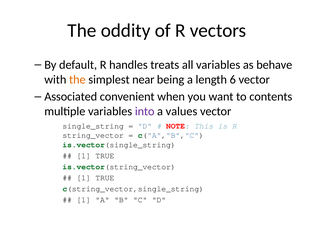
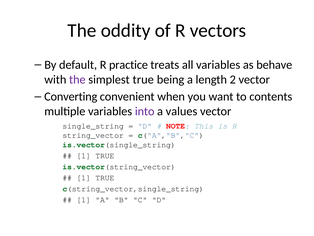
handles: handles -> practice
the at (77, 79) colour: orange -> purple
simplest near: near -> true
6: 6 -> 2
Associated: Associated -> Converting
